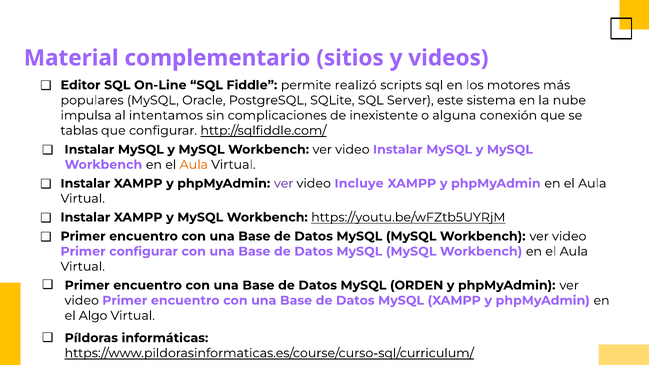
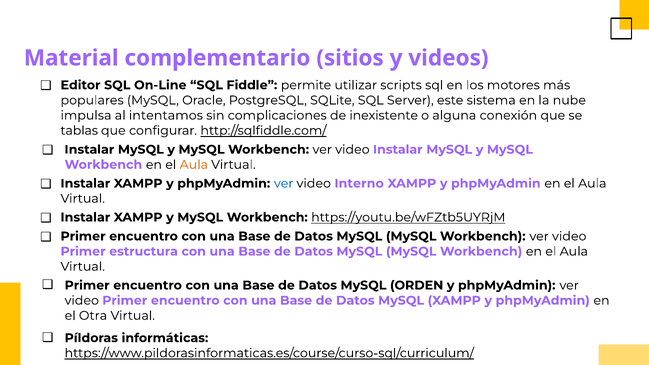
realizó: realizó -> utilizar
ver at (284, 183) colour: purple -> blue
Incluye: Incluye -> Interno
Primer configurar: configurar -> estructura
Algo: Algo -> Otra
